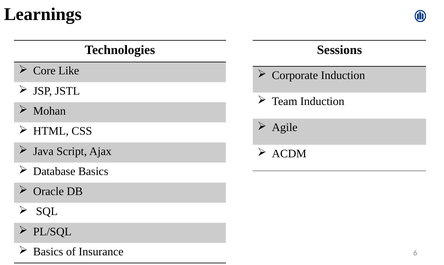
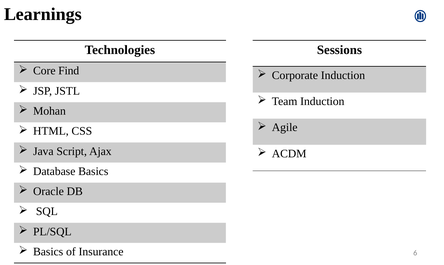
Like: Like -> Find
